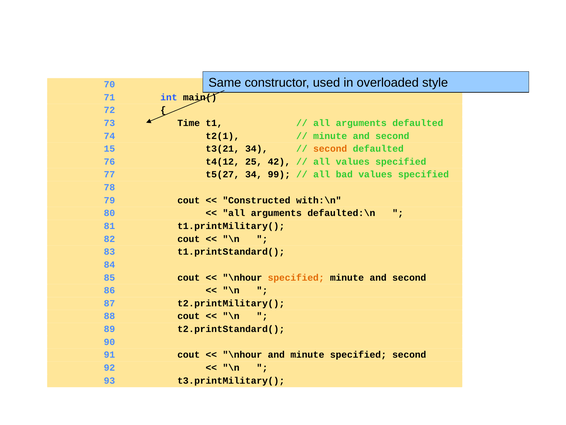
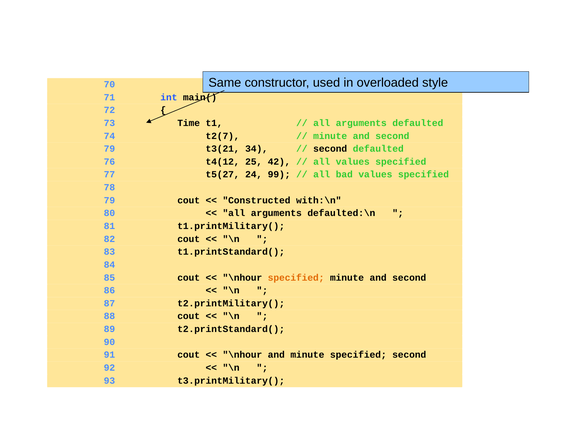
t2(1: t2(1 -> t2(7
15 at (109, 149): 15 -> 79
second at (330, 149) colour: orange -> black
t5(27 34: 34 -> 24
